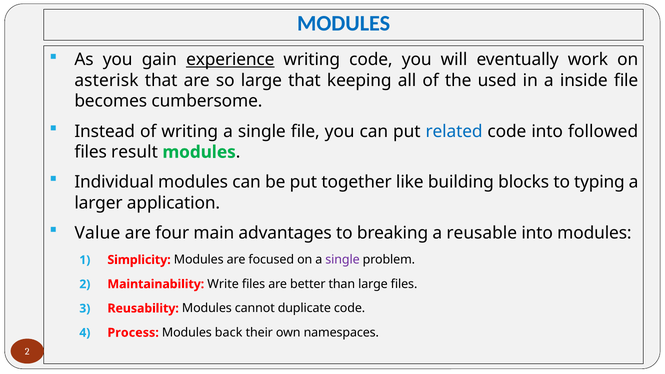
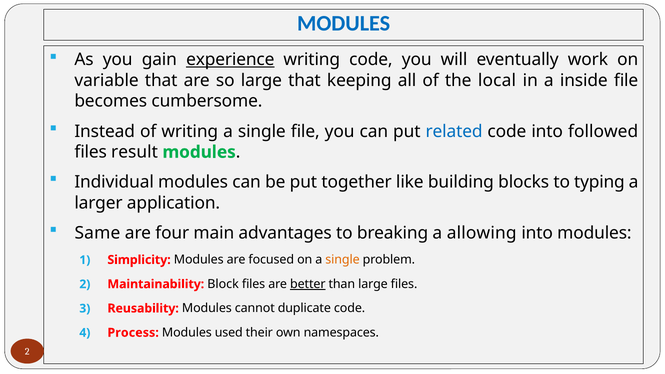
asterisk: asterisk -> variable
used: used -> local
Value: Value -> Same
reusable: reusable -> allowing
single at (343, 260) colour: purple -> orange
Write: Write -> Block
better underline: none -> present
back: back -> used
